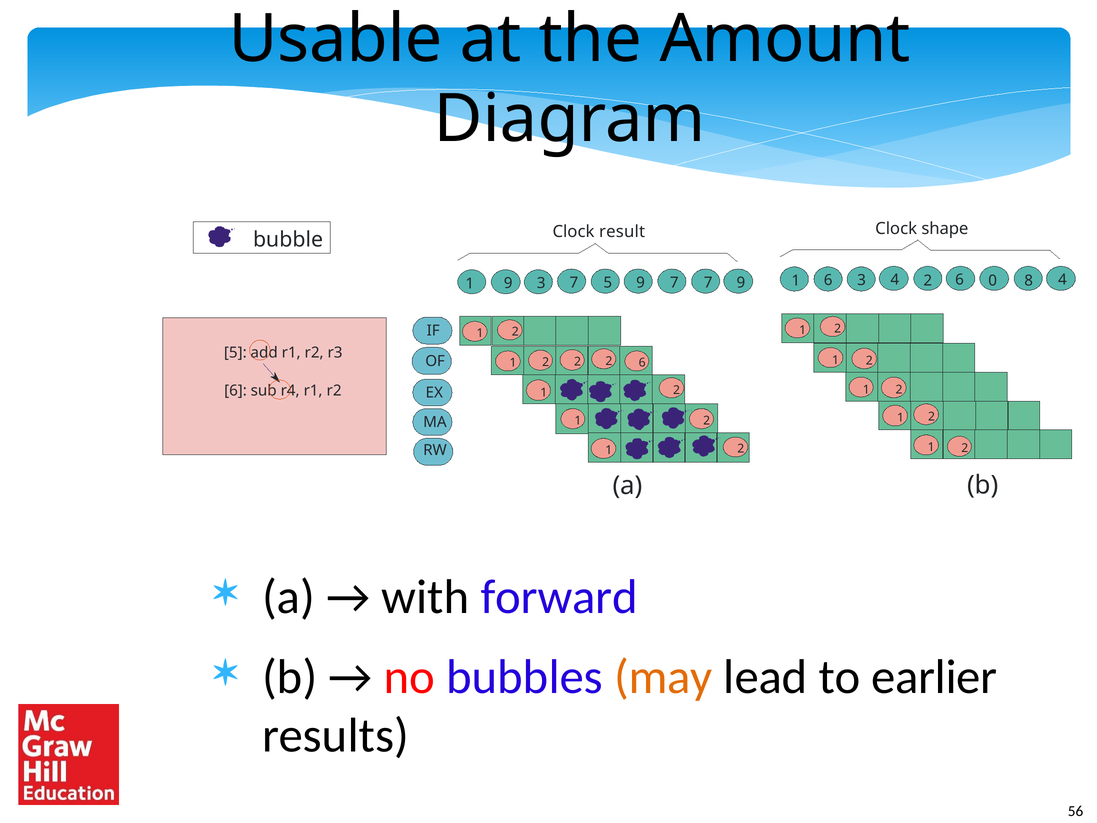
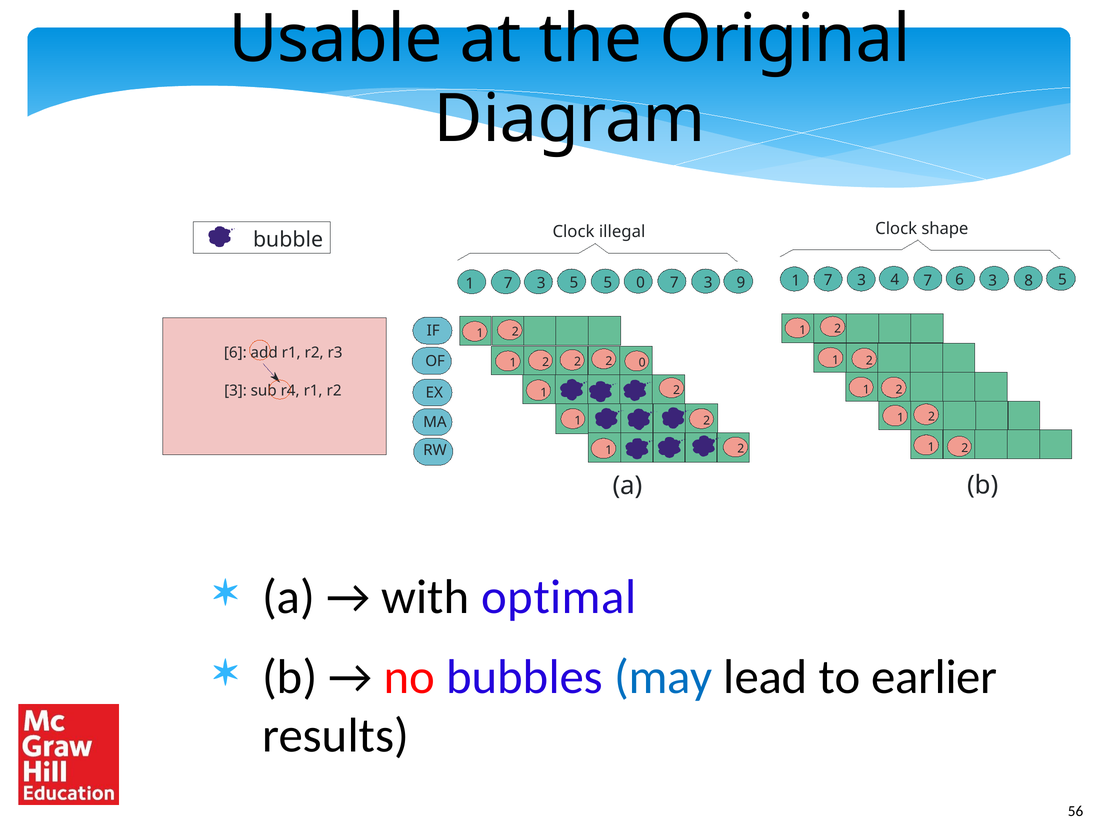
Amount: Amount -> Original
result: result -> illegal
6 at (828, 280): 6 -> 7
4 2: 2 -> 7
6 0: 0 -> 3
8 4: 4 -> 5
9 at (508, 283): 9 -> 7
3 7: 7 -> 5
5 9: 9 -> 0
7 at (708, 283): 7 -> 3
5 at (235, 352): 5 -> 6
6 at (642, 363): 6 -> 0
6 at (236, 391): 6 -> 3
forward: forward -> optimal
may colour: orange -> blue
